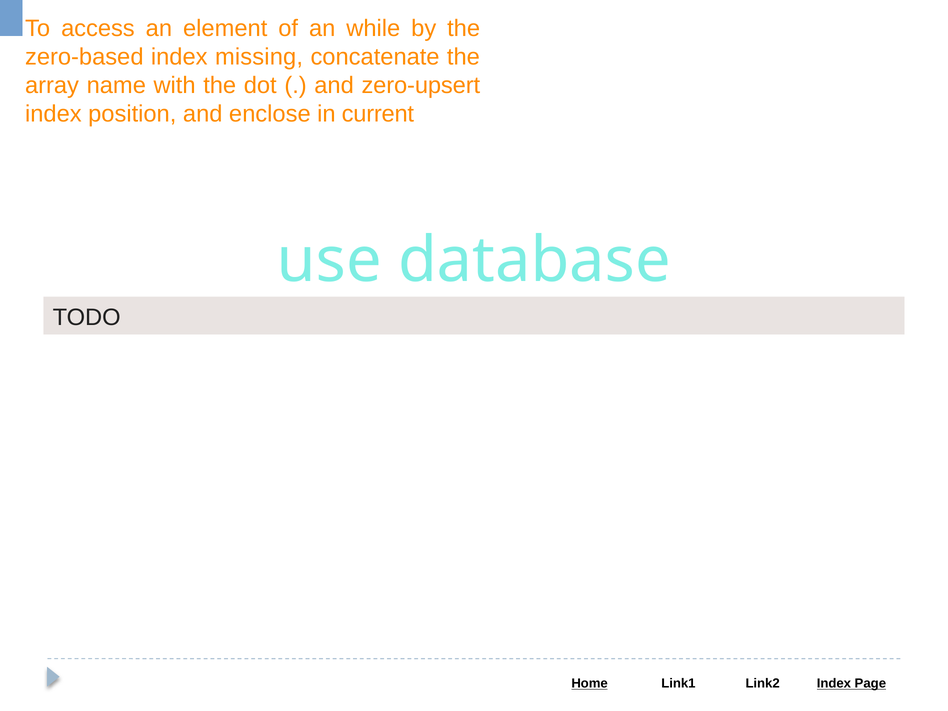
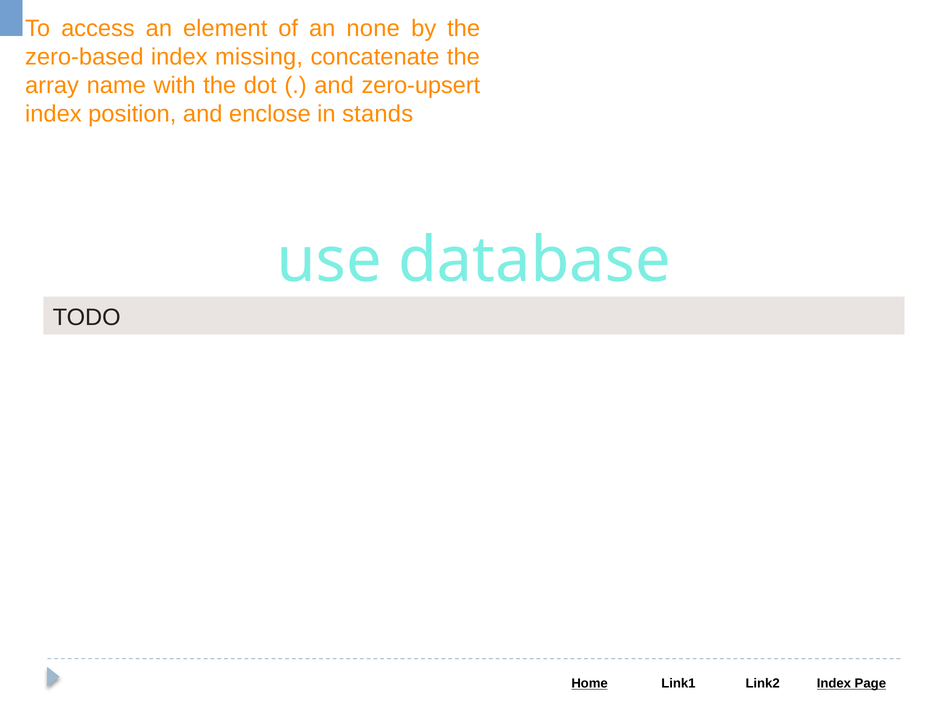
while: while -> none
current: current -> stands
